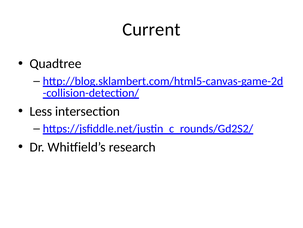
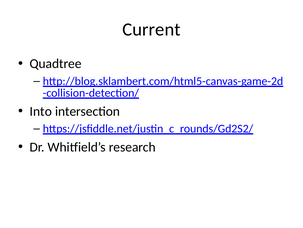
Less: Less -> Into
